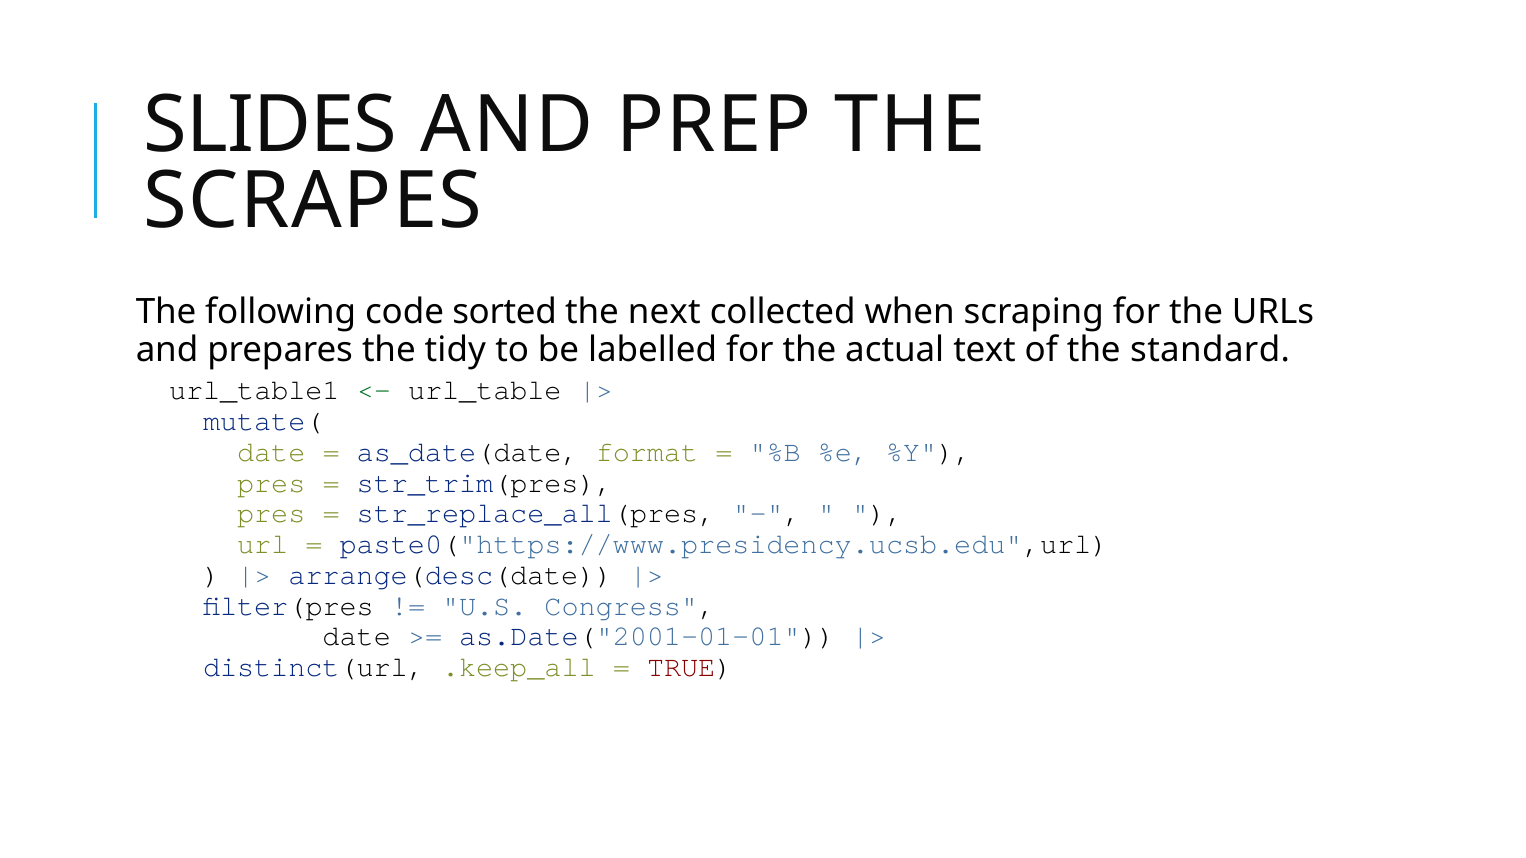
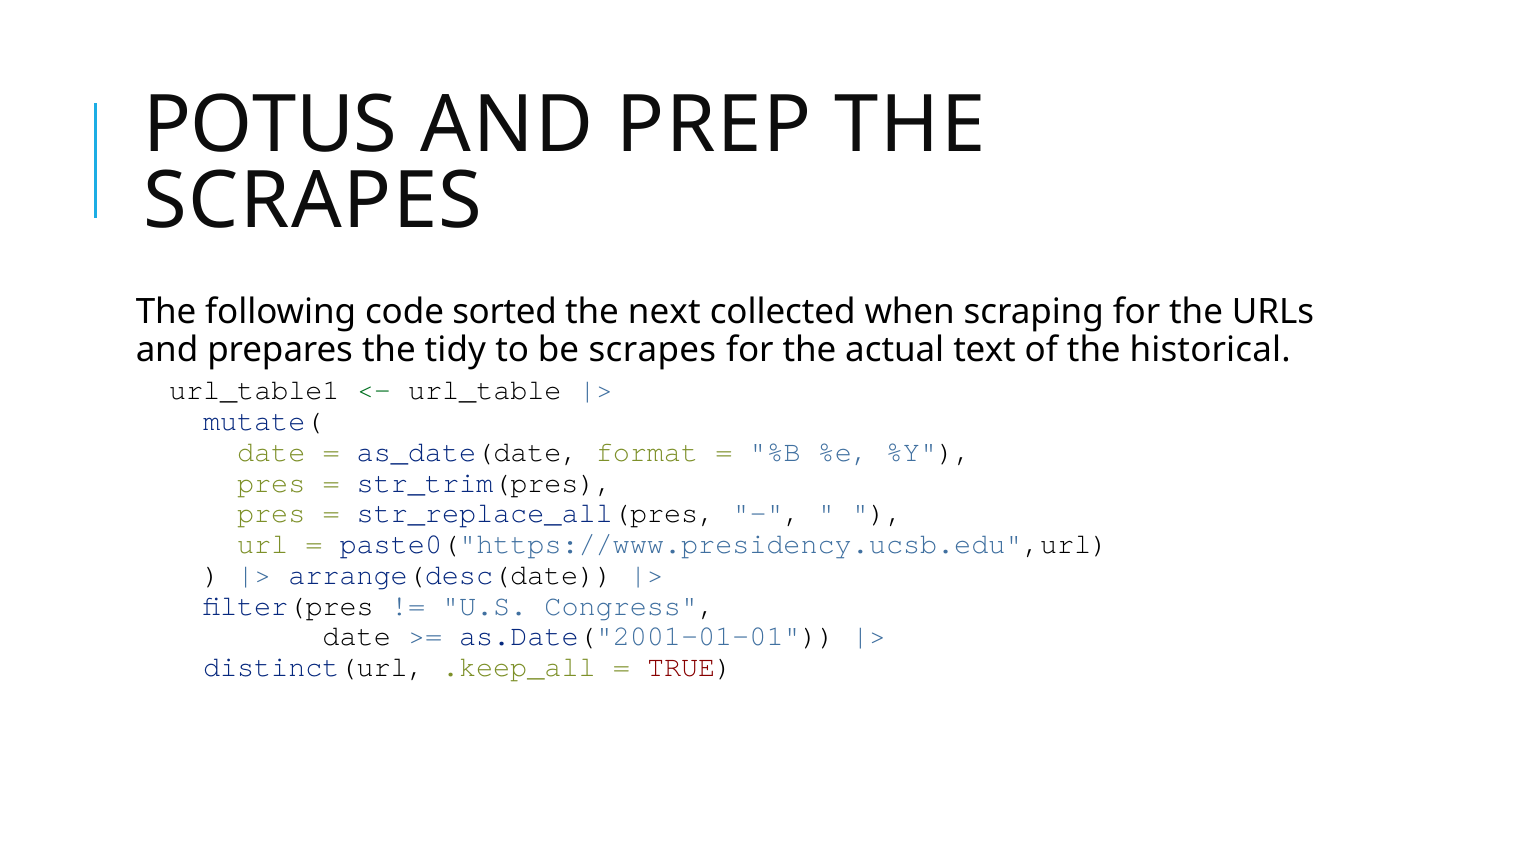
SLIDES: SLIDES -> POTUS
be labelled: labelled -> scrapes
standard: standard -> historical
